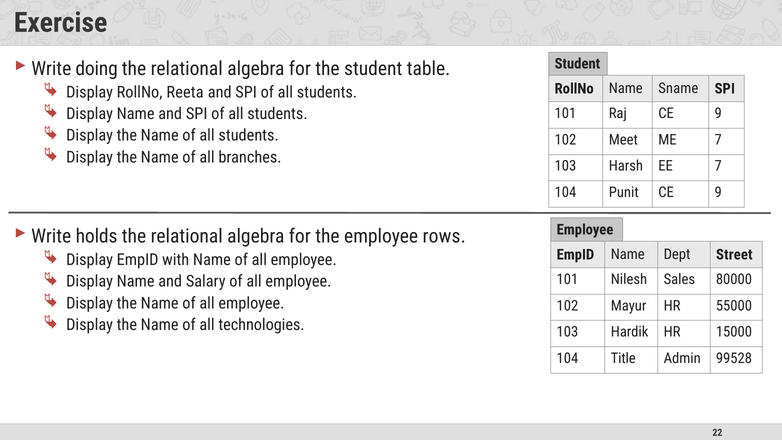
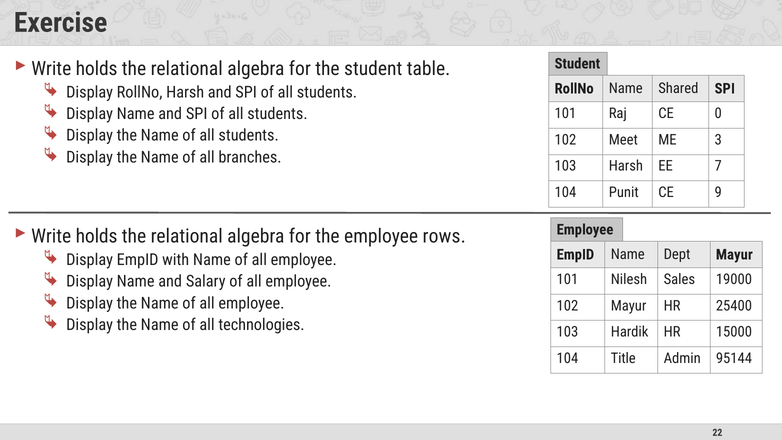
doing at (97, 69): doing -> holds
Sname: Sname -> Shared
RollNo Reeta: Reeta -> Harsh
Raj CE 9: 9 -> 0
ME 7: 7 -> 3
Dept Street: Street -> Mayur
80000: 80000 -> 19000
55000: 55000 -> 25400
99528: 99528 -> 95144
